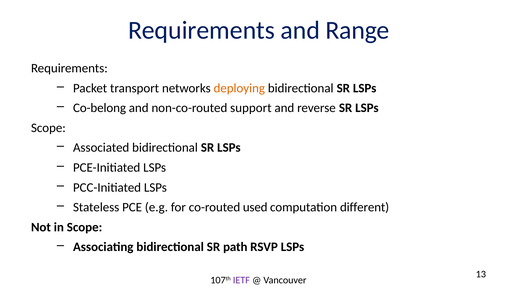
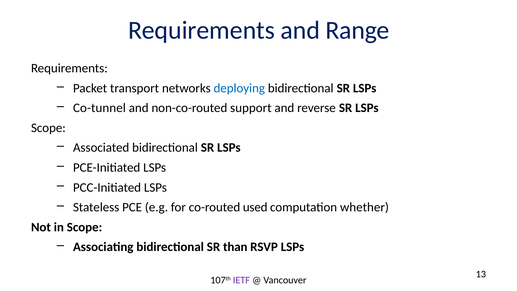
deploying colour: orange -> blue
Co-belong: Co-belong -> Co-tunnel
different: different -> whether
path: path -> than
